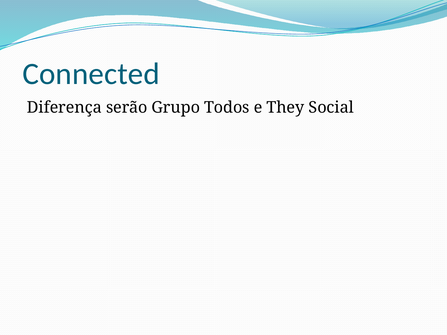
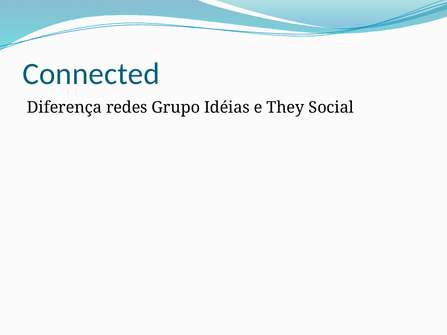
serão: serão -> redes
Todos: Todos -> Idéias
